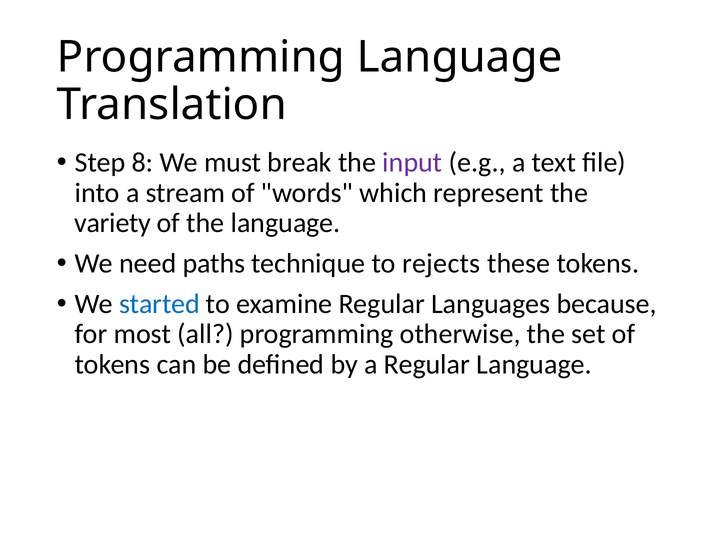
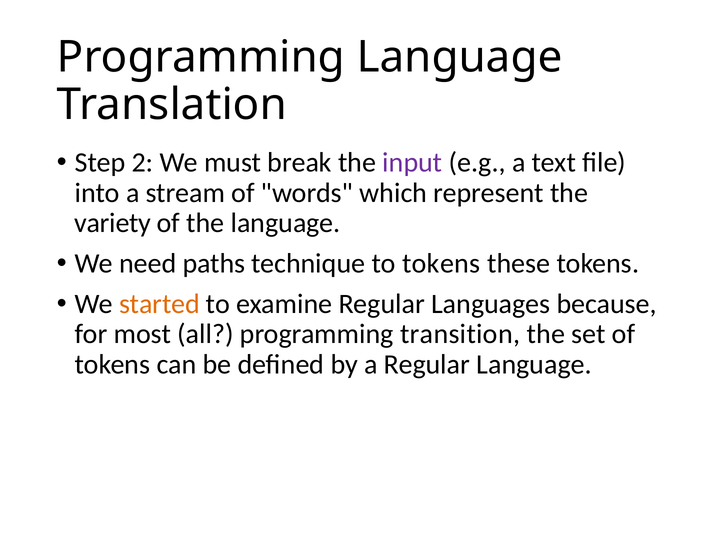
8: 8 -> 2
to rejects: rejects -> tokens
started colour: blue -> orange
otherwise: otherwise -> transition
